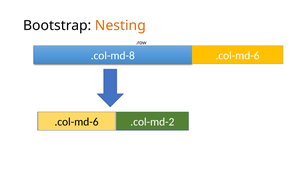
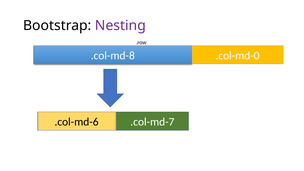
Nesting colour: orange -> purple
.col-md-8 .col-md-6: .col-md-6 -> .col-md-0
.col-md-2: .col-md-2 -> .col-md-7
